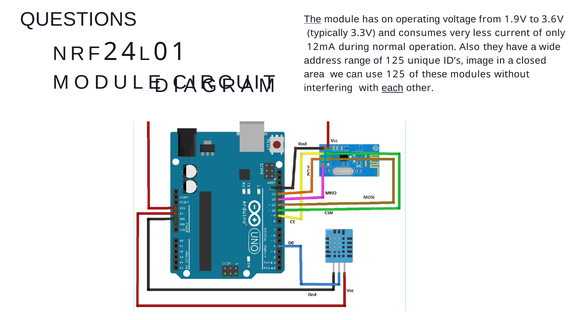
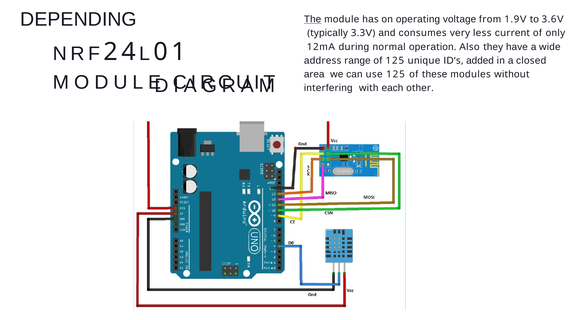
QUESTIONS: QUESTIONS -> DEPENDING
image: image -> added
each underline: present -> none
